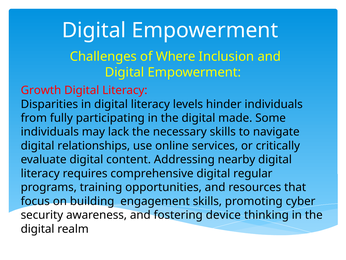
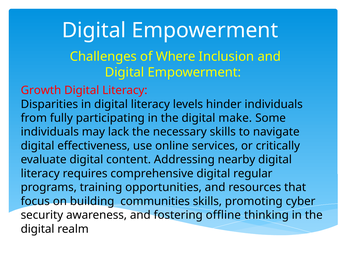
made: made -> make
relationships: relationships -> effectiveness
engagement: engagement -> communities
device: device -> offline
